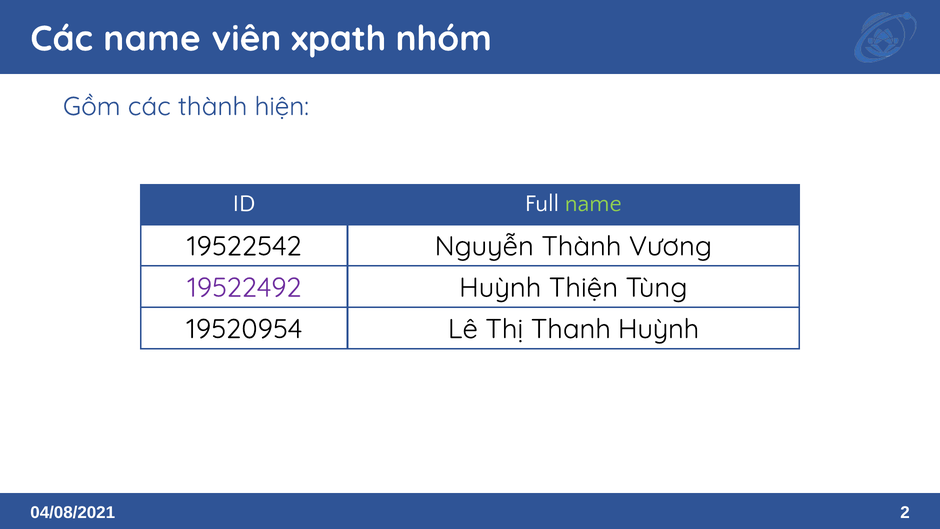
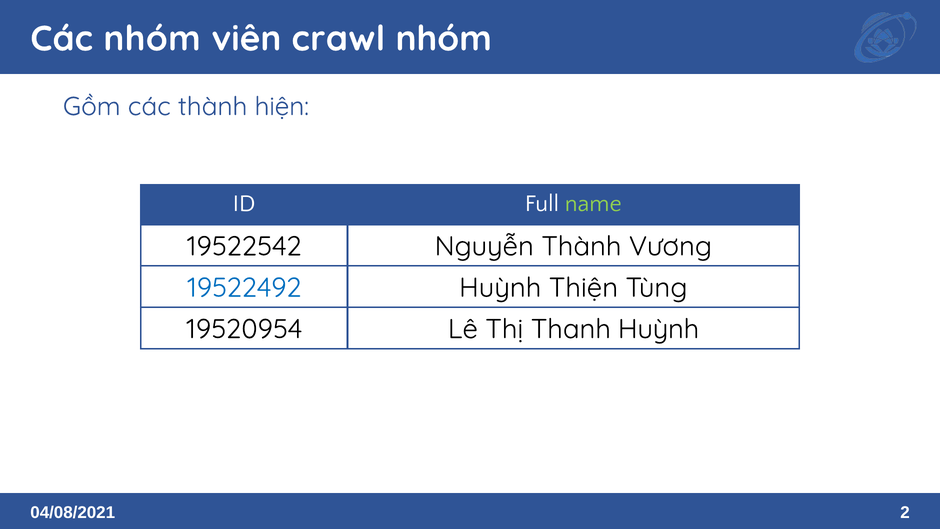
Các name: name -> nhóm
xpath: xpath -> crawl
19522492 colour: purple -> blue
